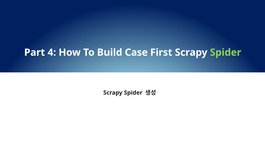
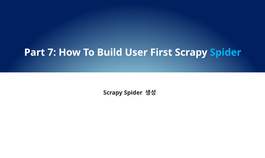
4: 4 -> 7
Case: Case -> User
Spider at (226, 52) colour: light green -> light blue
